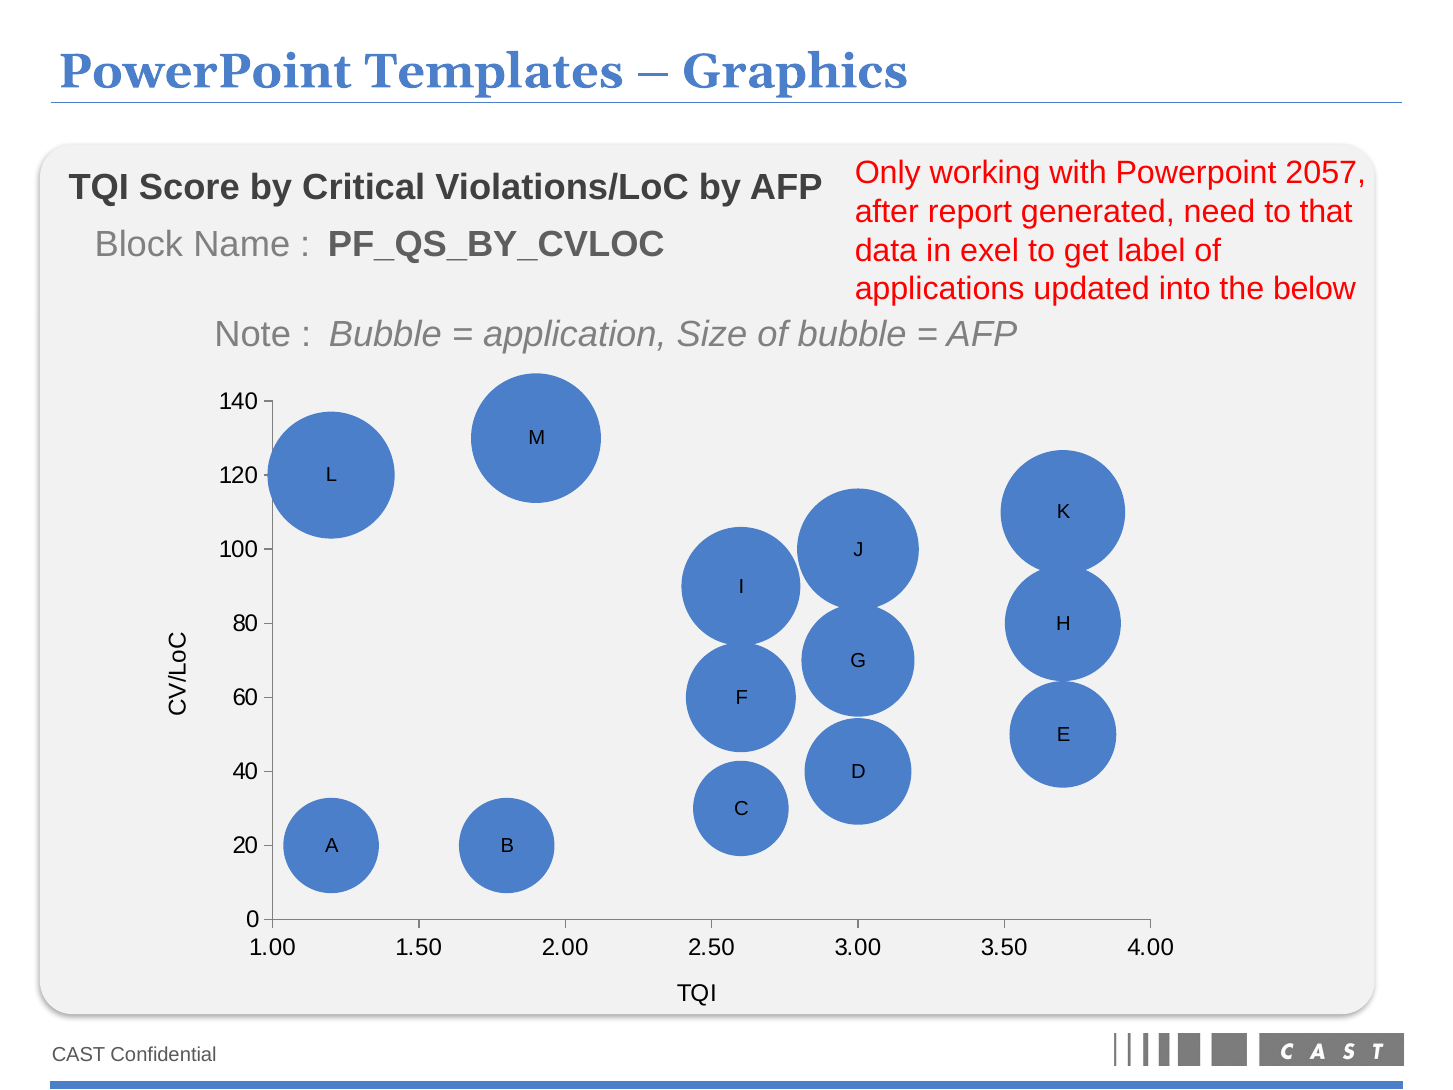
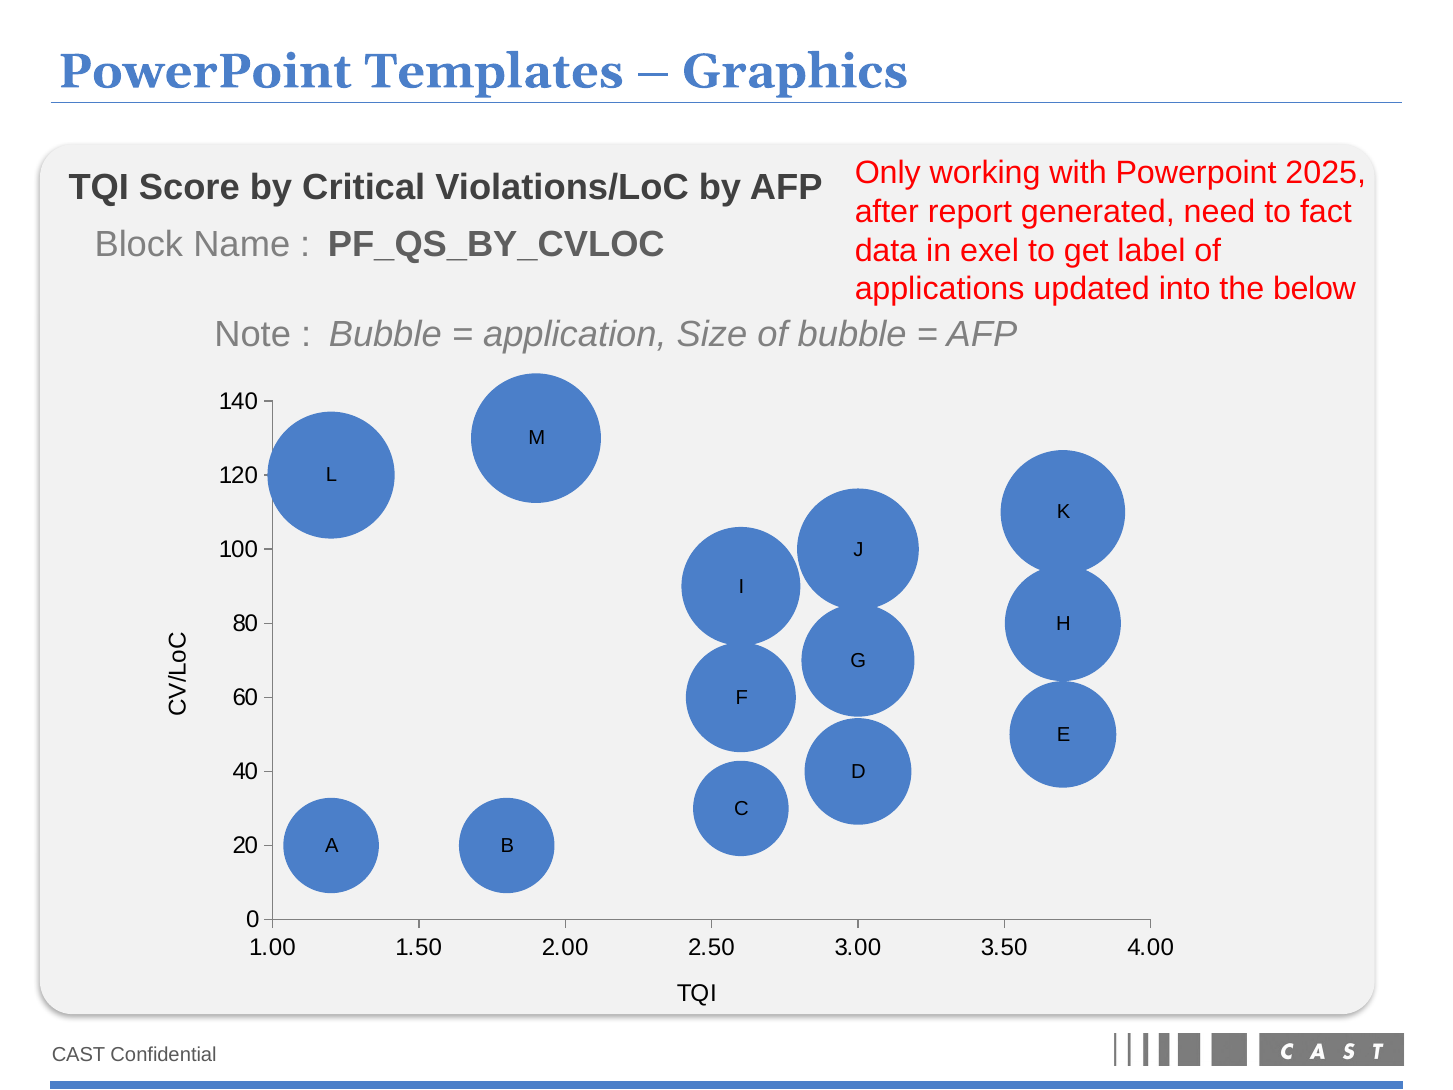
2057: 2057 -> 2025
that: that -> fact
